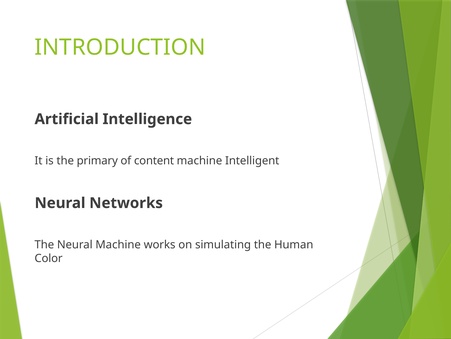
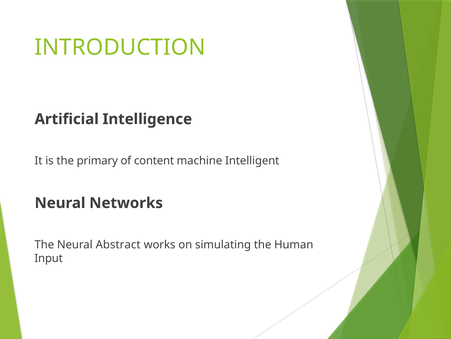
Neural Machine: Machine -> Abstract
Color: Color -> Input
